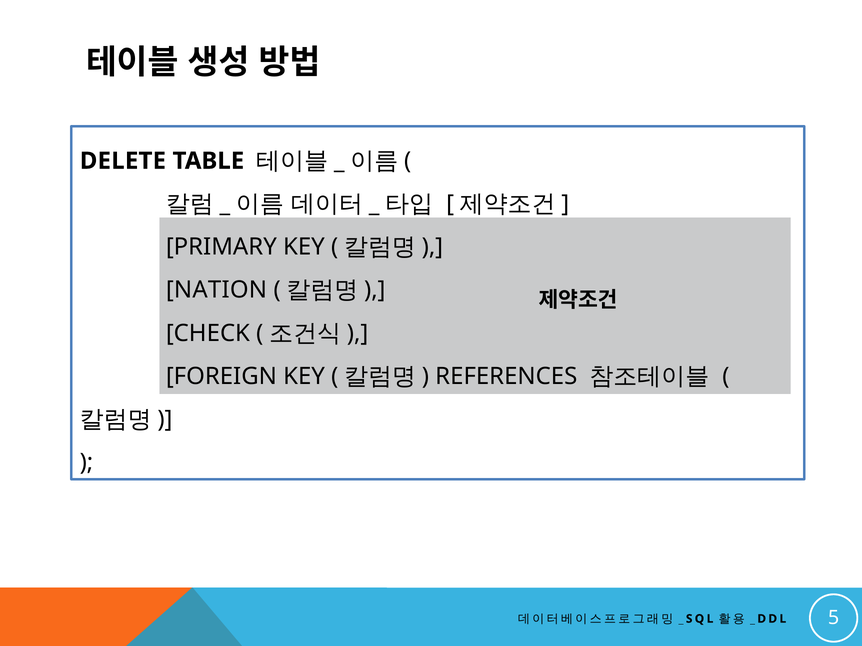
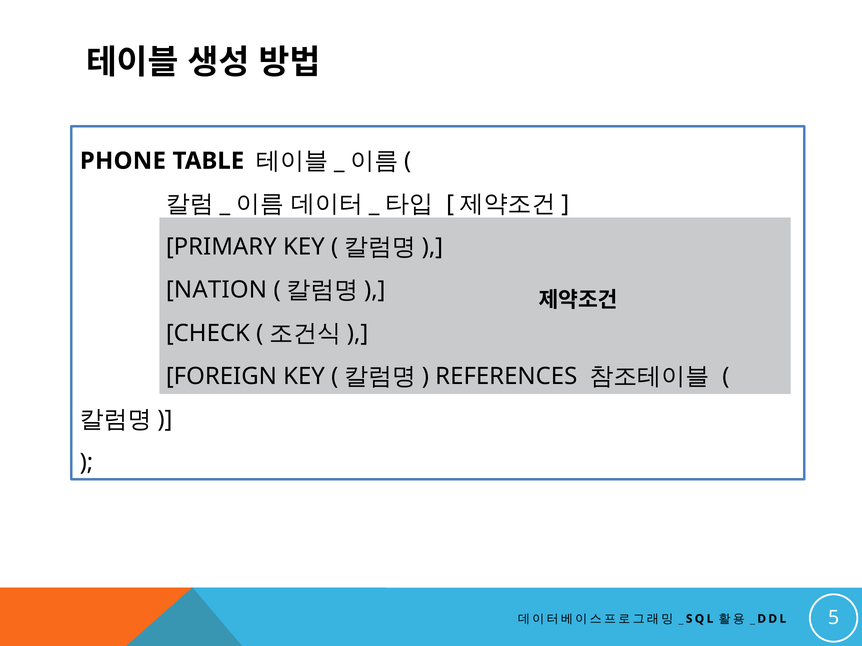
DELETE: DELETE -> PHONE
